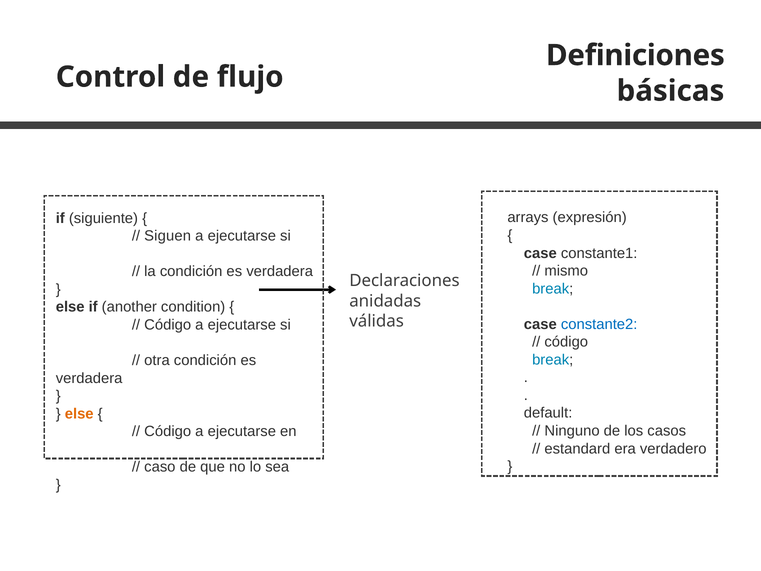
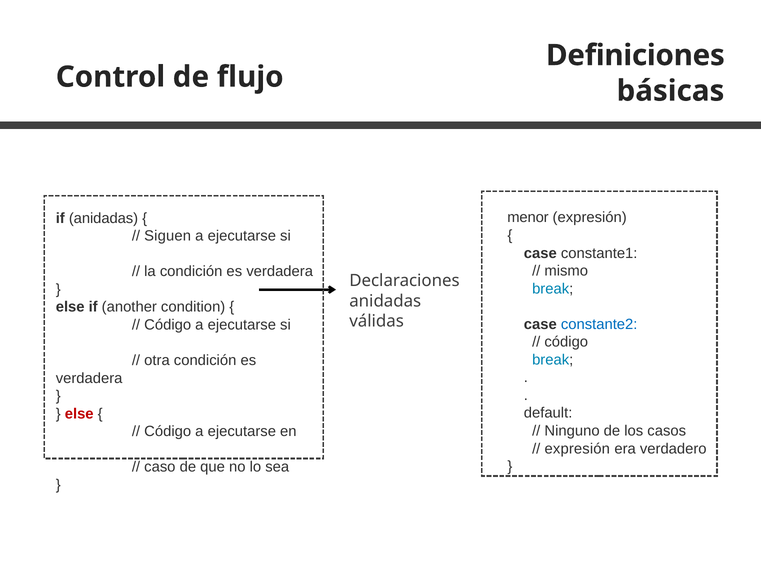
arrays: arrays -> menor
if siguiente: siguiente -> anidadas
else at (79, 414) colour: orange -> red
estandard at (577, 448): estandard -> expresión
